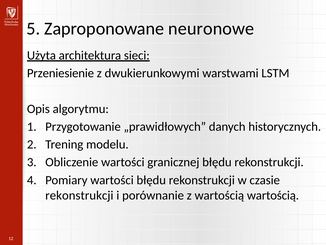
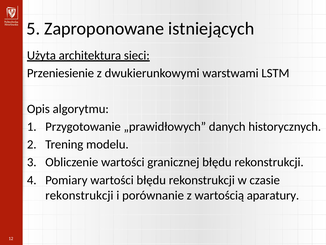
neuronowe: neuronowe -> istniejących
wartością wartością: wartością -> aparatury
